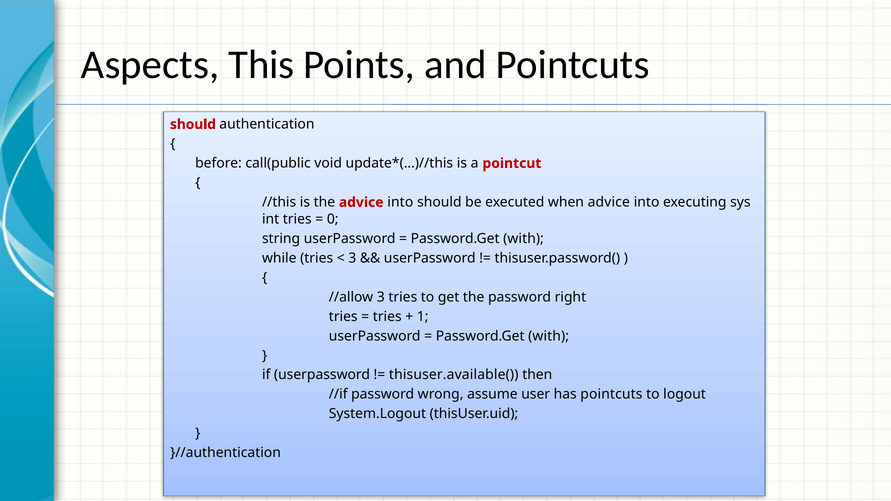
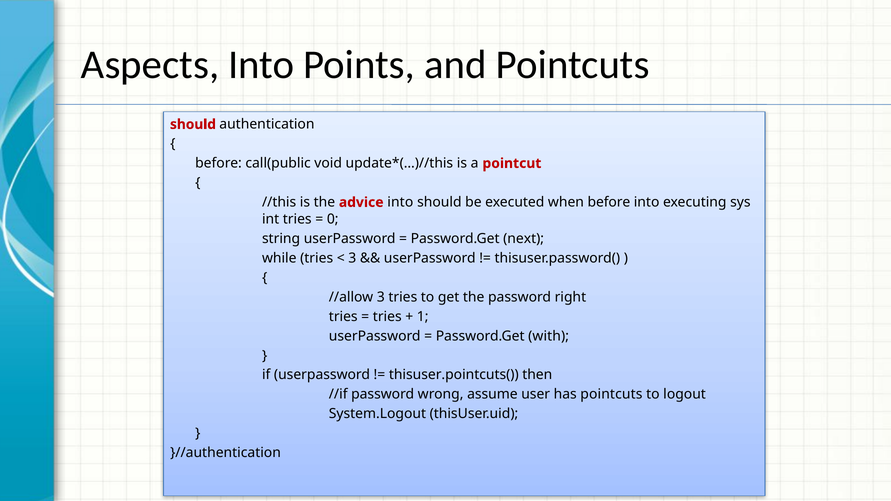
Aspects This: This -> Into
when advice: advice -> before
with at (524, 239): with -> next
thisuser.available(: thisuser.available( -> thisuser.pointcuts(
